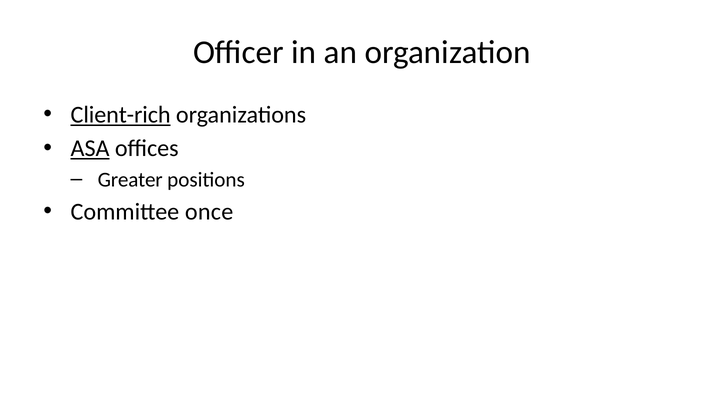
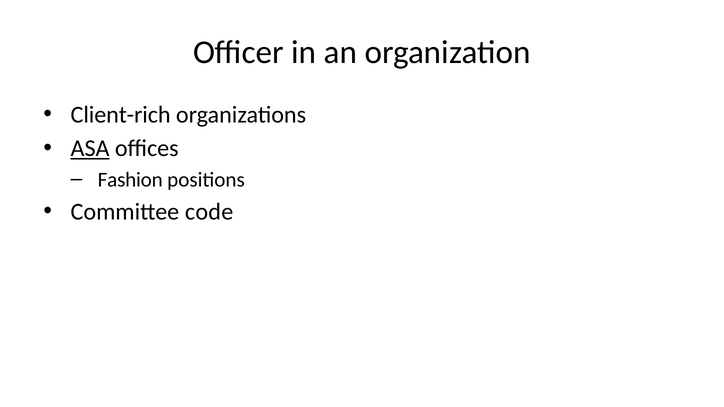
Client-rich underline: present -> none
Greater: Greater -> Fashion
once: once -> code
